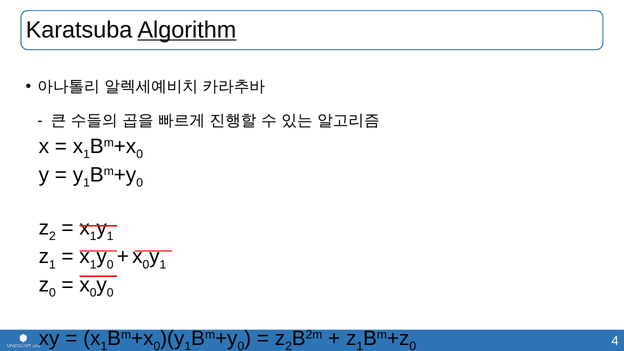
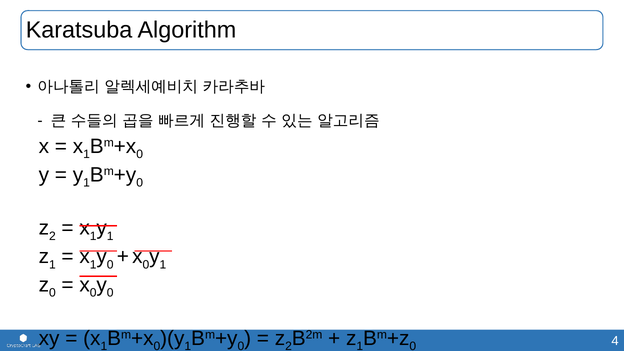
Algorithm underline: present -> none
